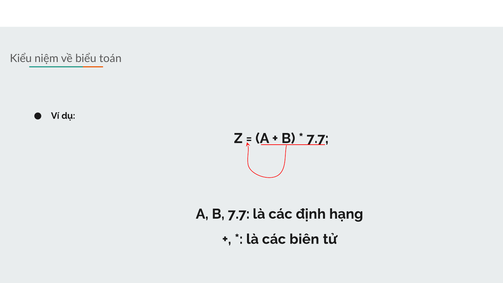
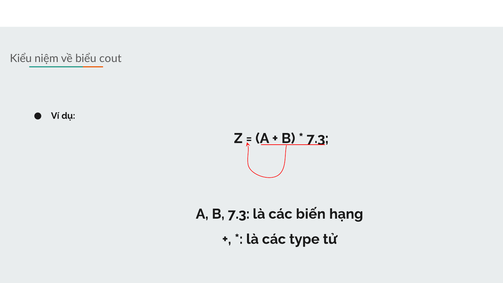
toán: toán -> cout
7.7 at (318, 138): 7.7 -> 7.3
B 7.7: 7.7 -> 7.3
định: định -> biến
biên: biên -> type
